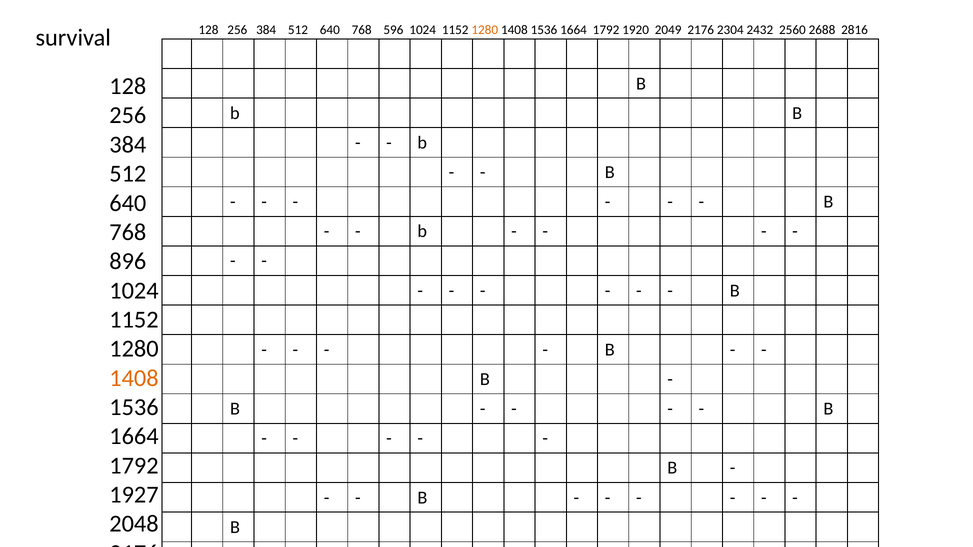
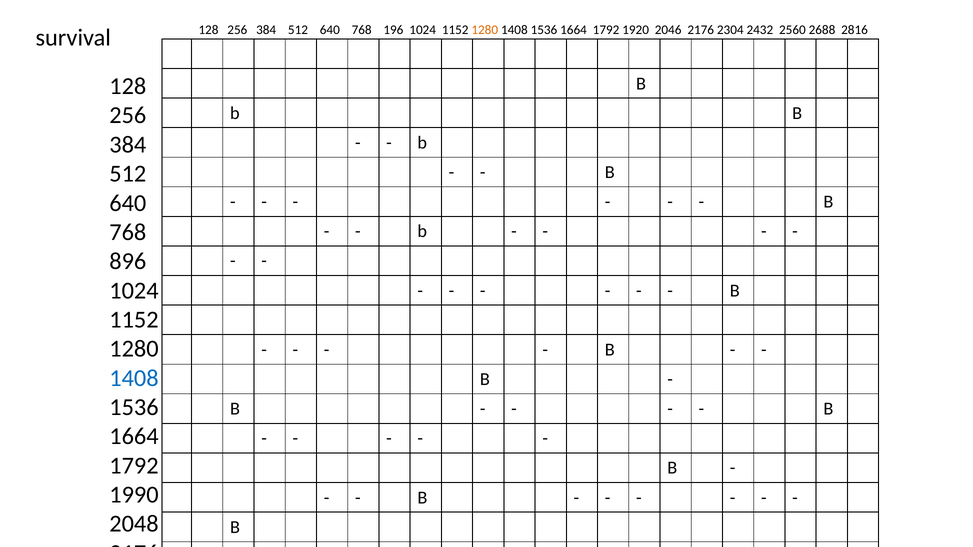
596: 596 -> 196
2049: 2049 -> 2046
1408 at (134, 378) colour: orange -> blue
1927: 1927 -> 1990
